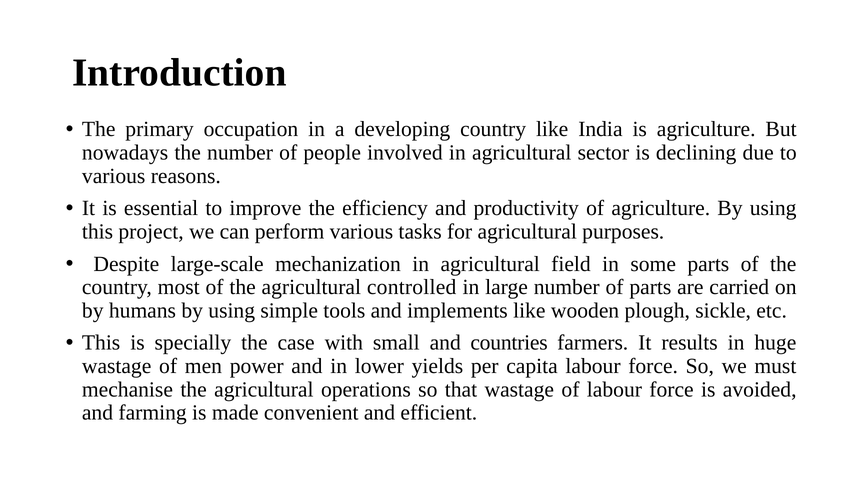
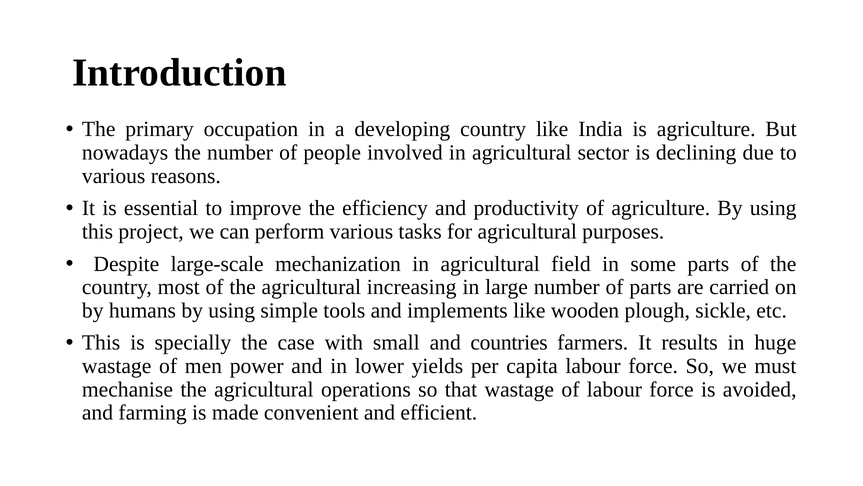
controlled: controlled -> increasing
